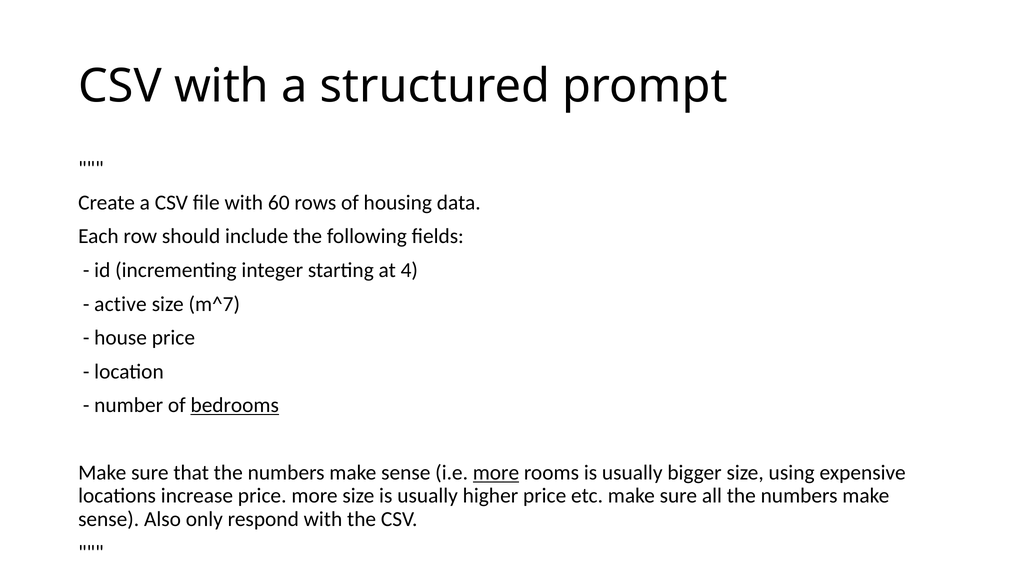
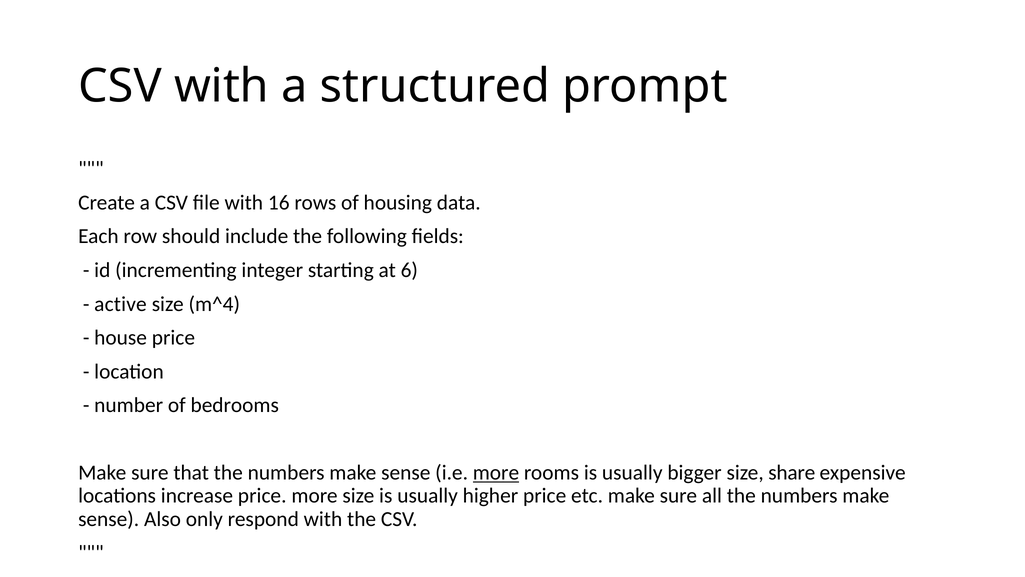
60: 60 -> 16
4: 4 -> 6
m^7: m^7 -> m^4
bedrooms underline: present -> none
using: using -> share
